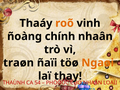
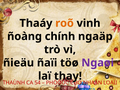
chính nhaân: nhaân -> ngaäp
traøn: traøn -> ñieäu
Ngaøi colour: orange -> purple
